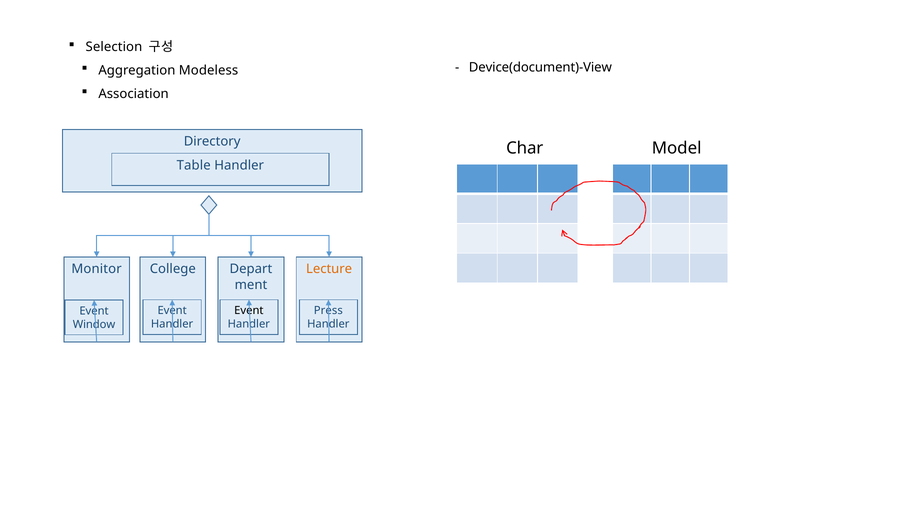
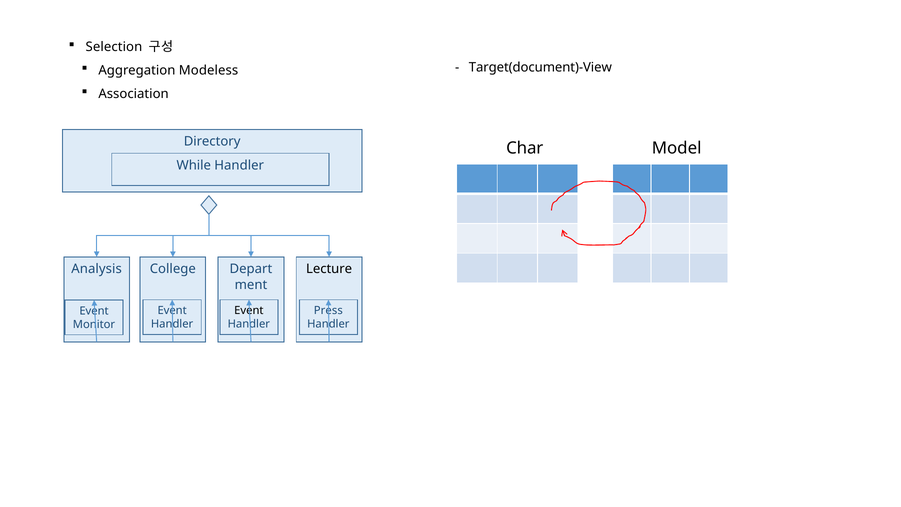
Device(document)-View: Device(document)-View -> Target(document)-View
Table: Table -> While
Monitor: Monitor -> Analysis
Lecture colour: orange -> black
Window: Window -> Monitor
